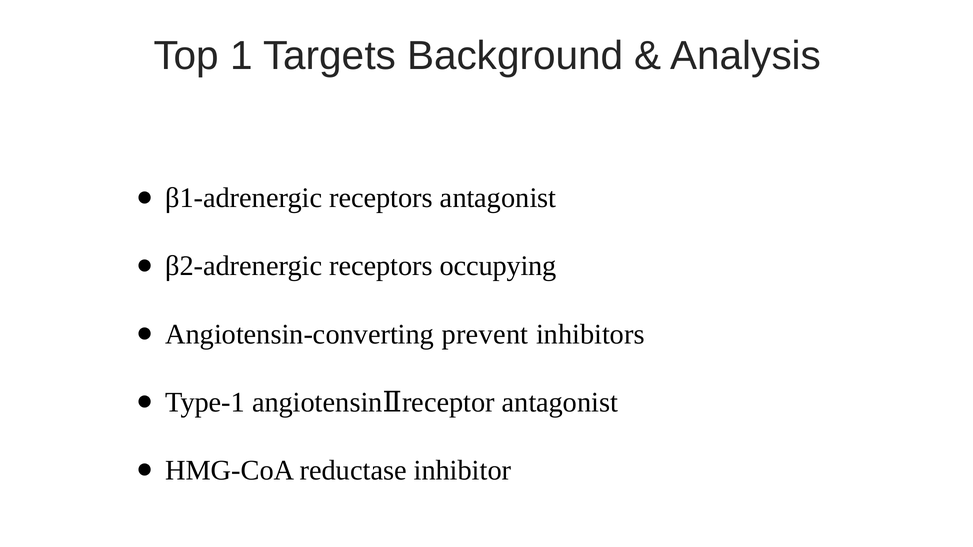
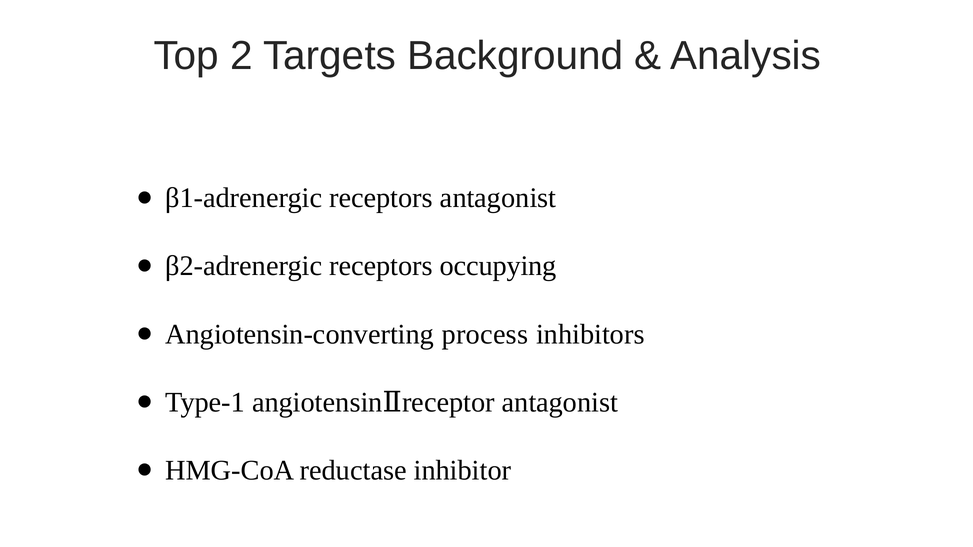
1: 1 -> 2
prevent: prevent -> process
